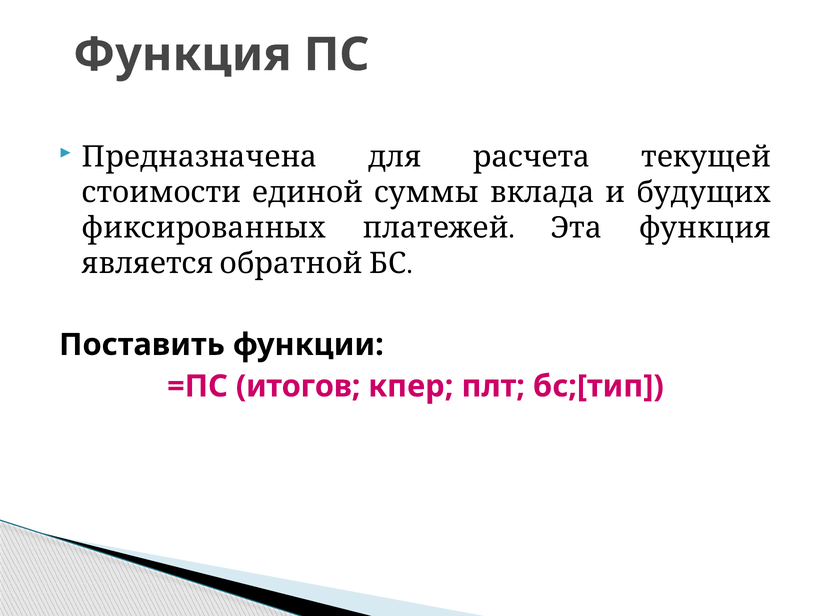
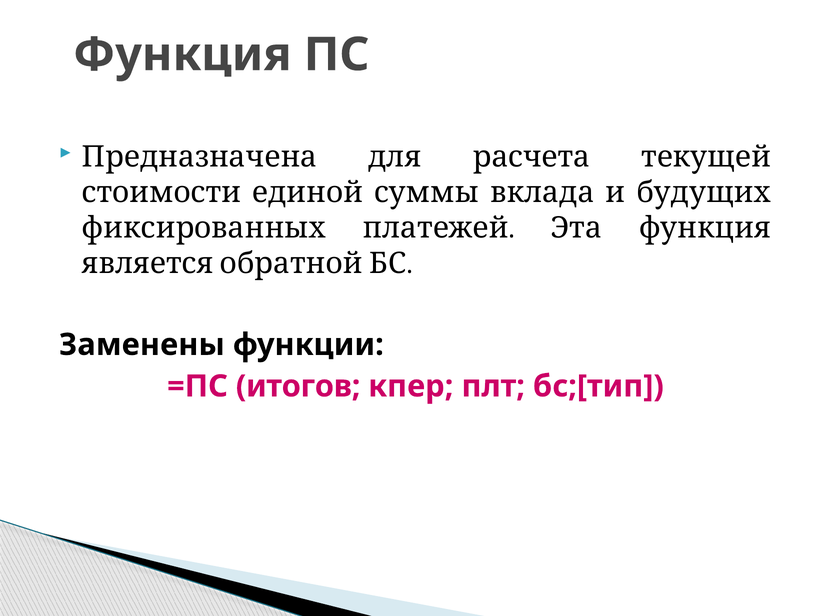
Поставить: Поставить -> Заменены
